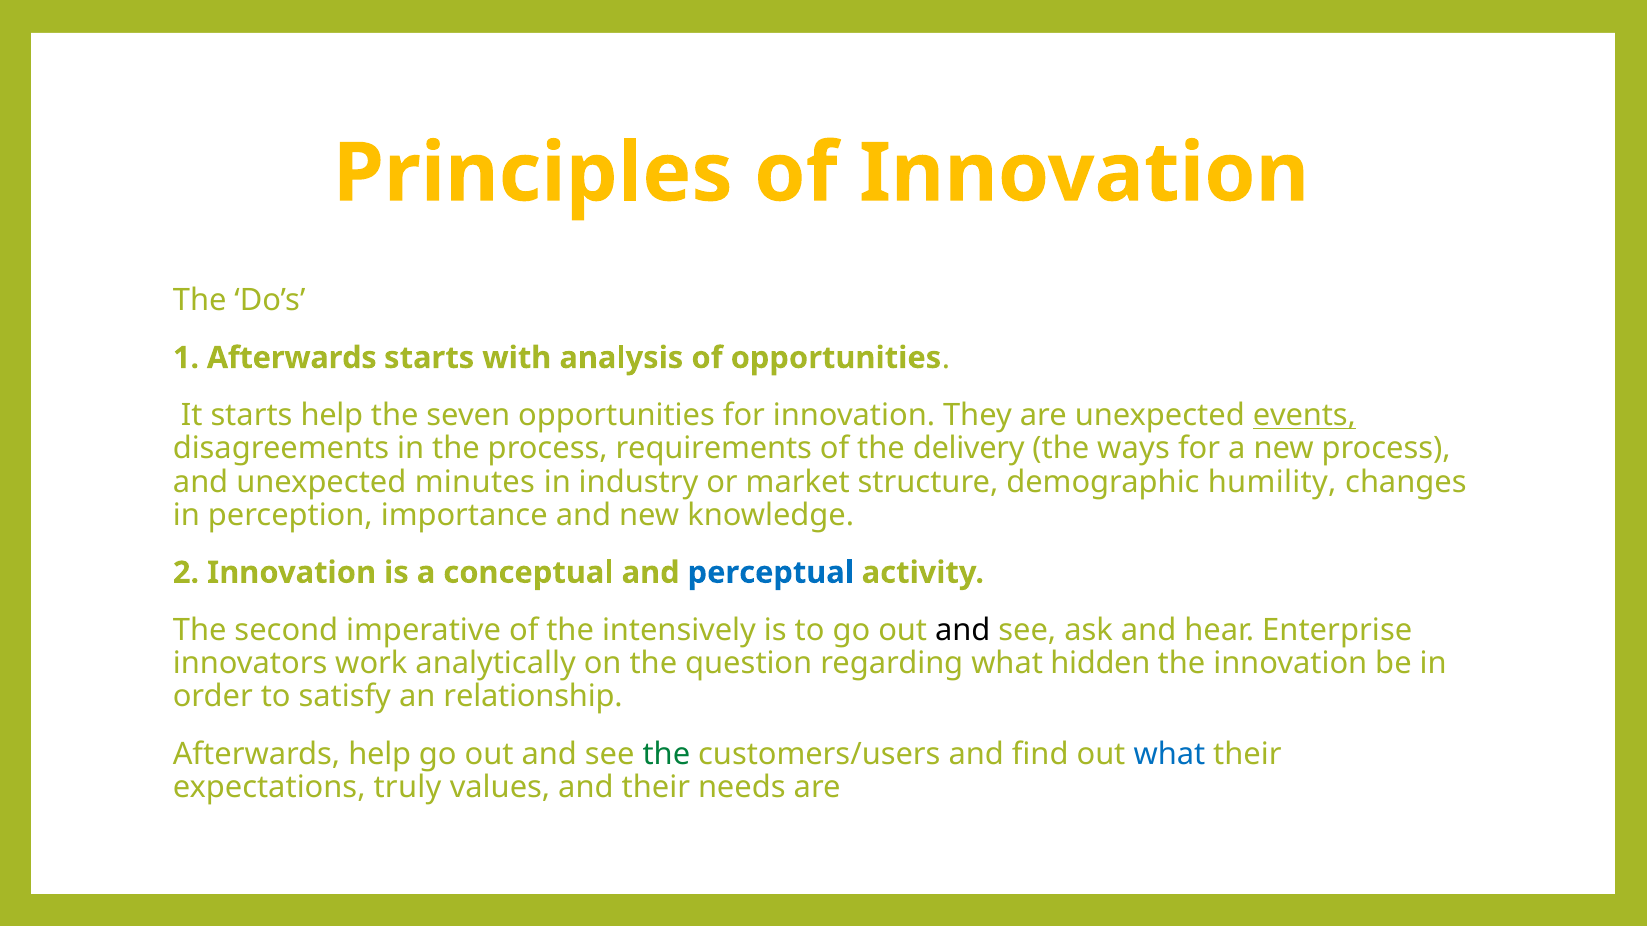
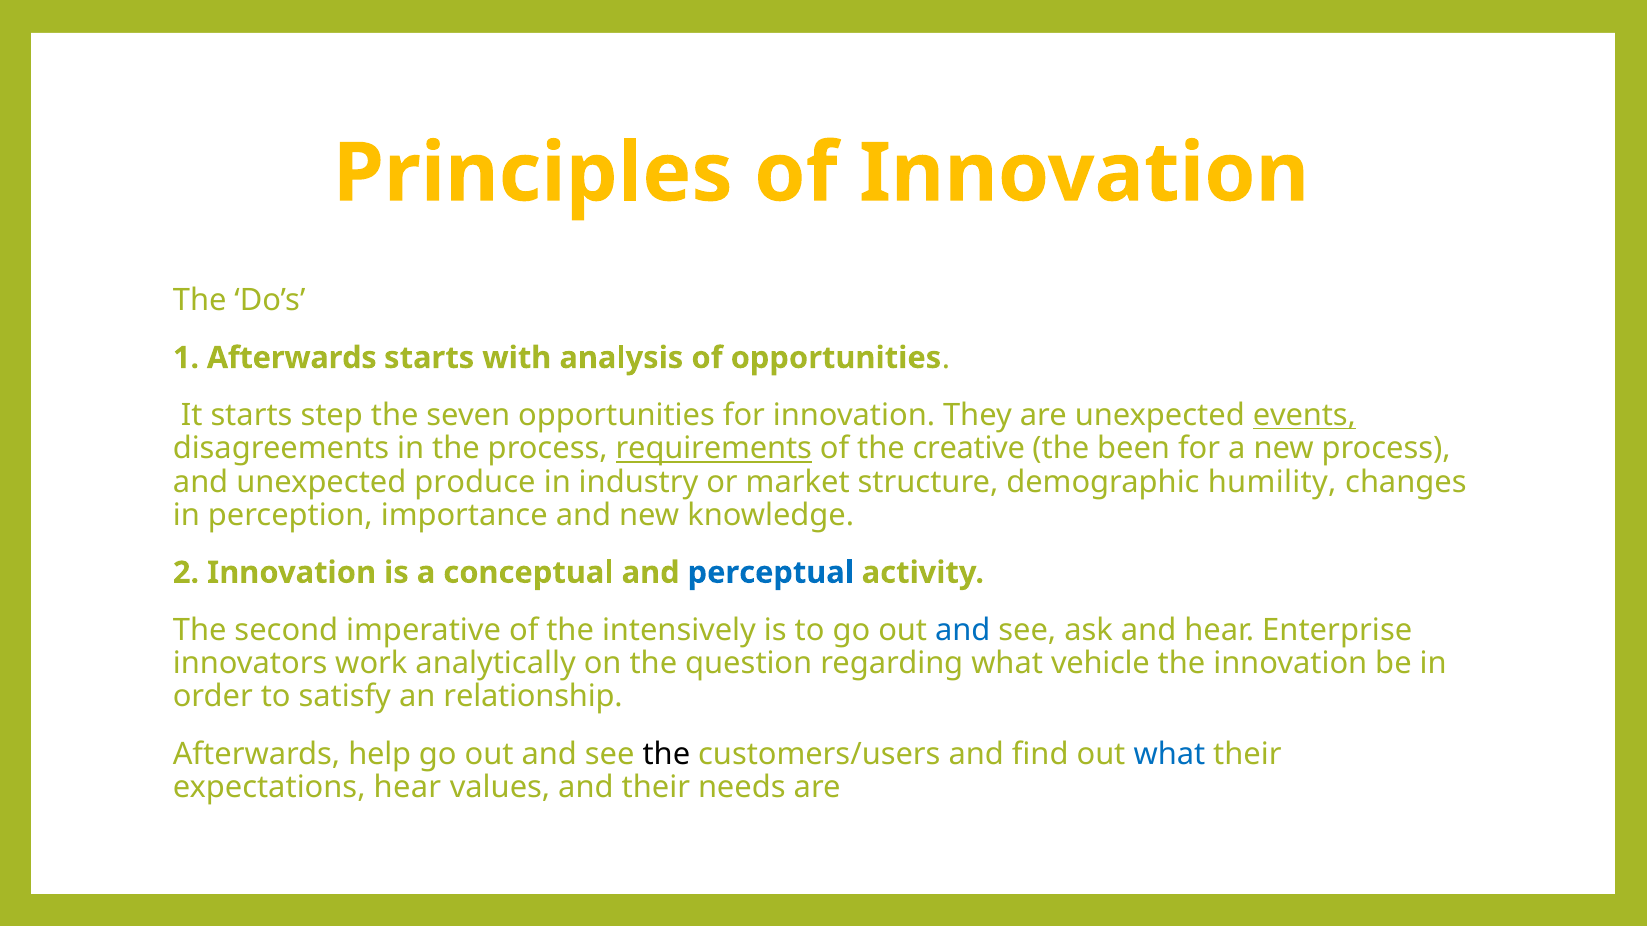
starts help: help -> step
requirements underline: none -> present
delivery: delivery -> creative
ways: ways -> been
minutes: minutes -> produce
and at (963, 630) colour: black -> blue
hidden: hidden -> vehicle
the at (666, 754) colour: green -> black
expectations truly: truly -> hear
